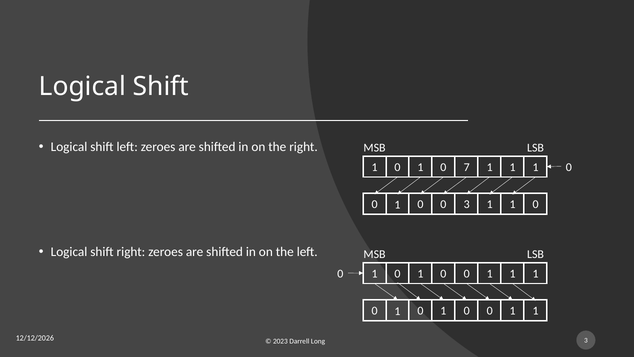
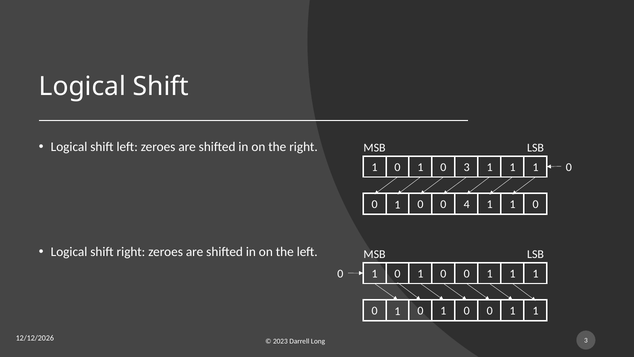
0 7: 7 -> 3
0 3: 3 -> 4
